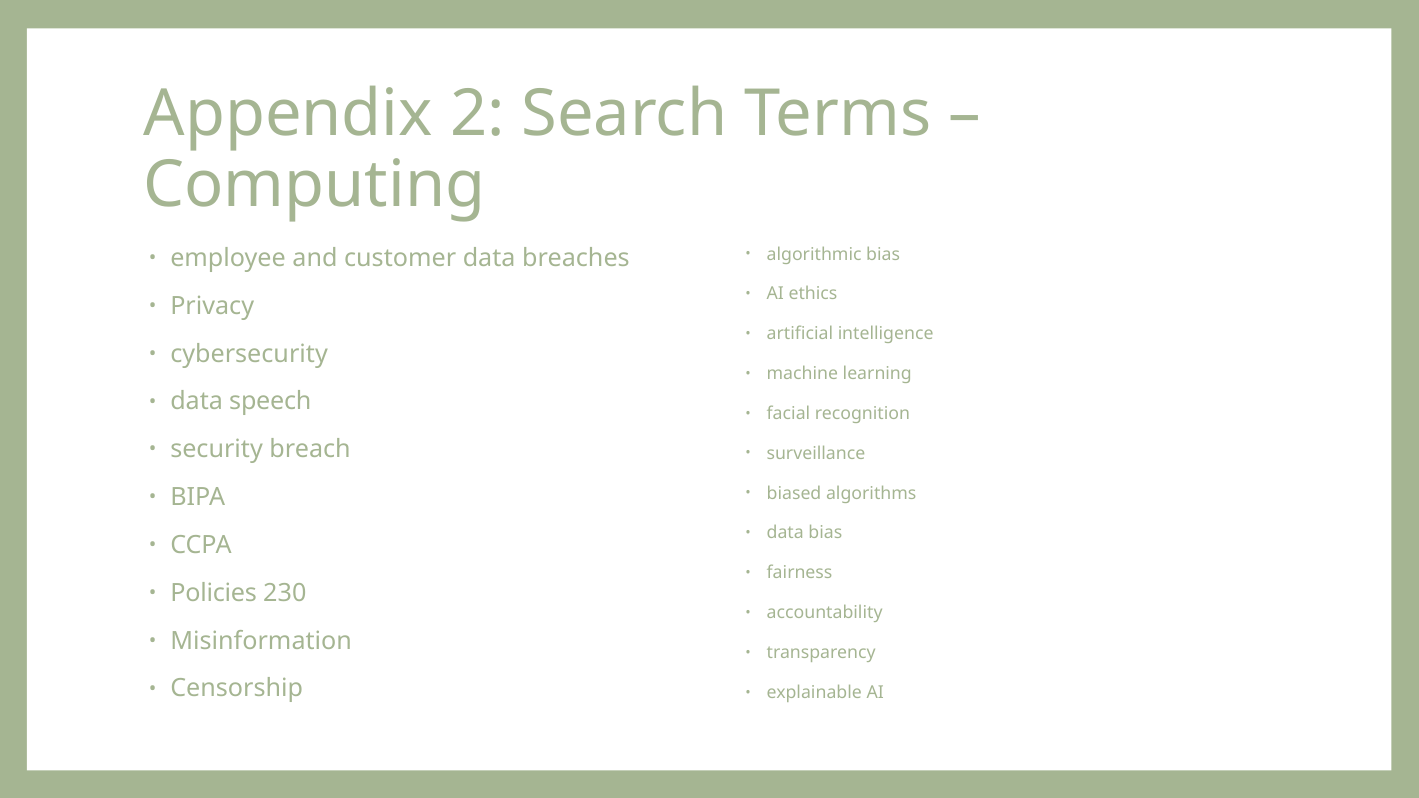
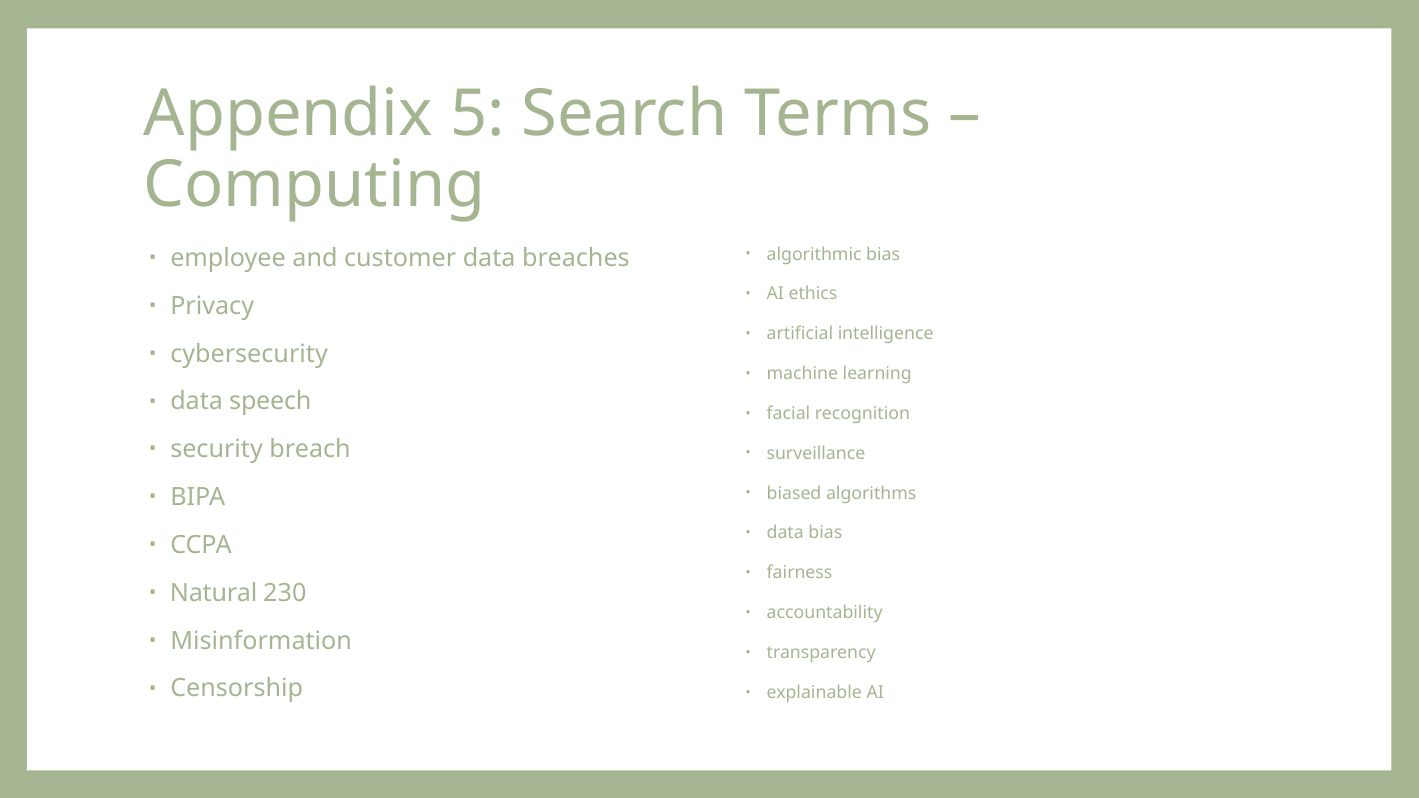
2: 2 -> 5
Policies: Policies -> Natural
